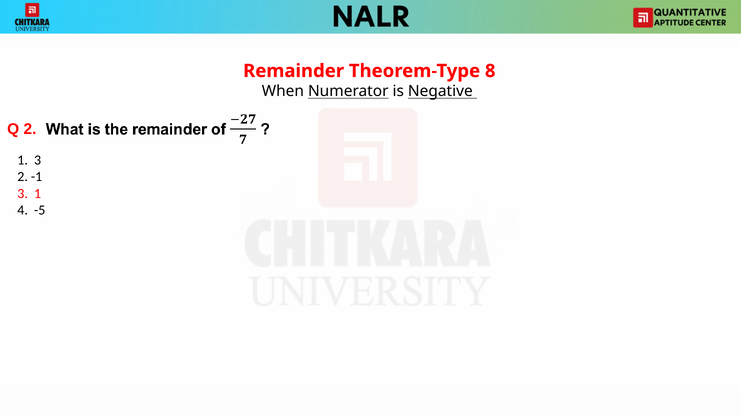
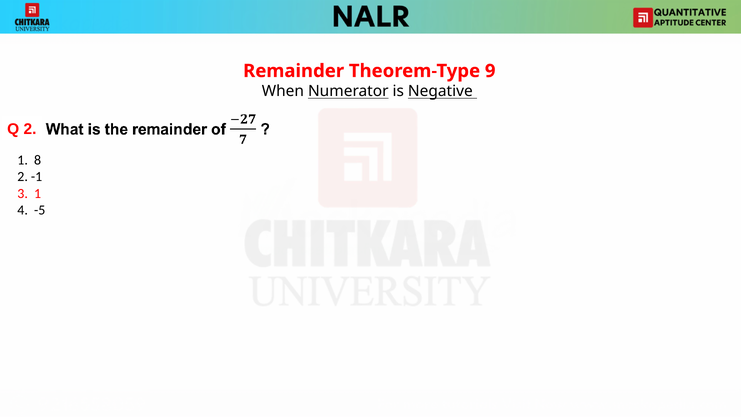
8: 8 -> 9
1 3: 3 -> 8
